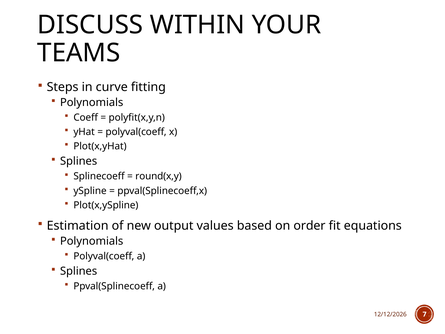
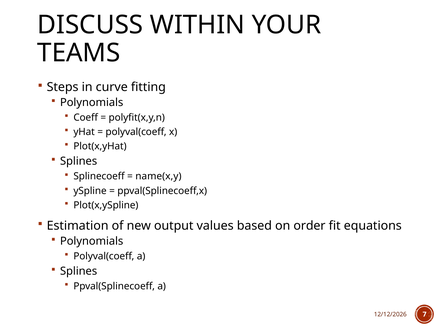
round(x,y: round(x,y -> name(x,y
